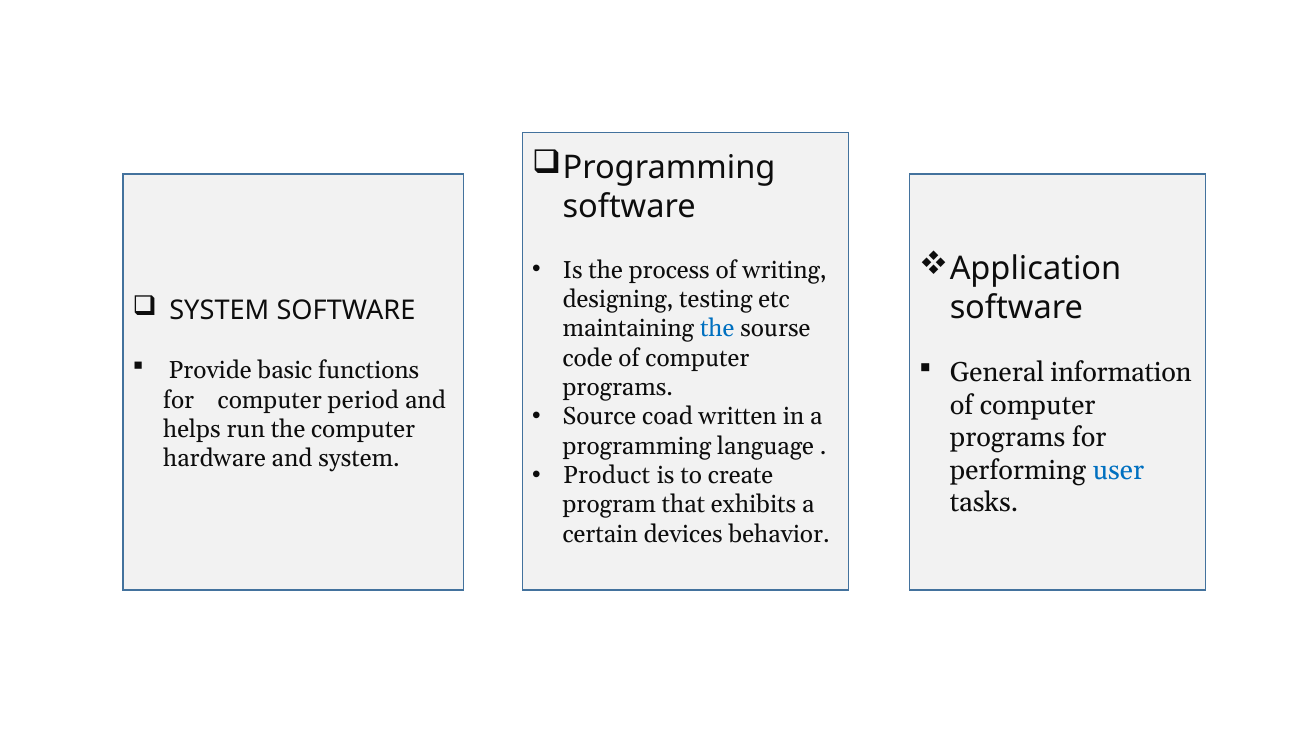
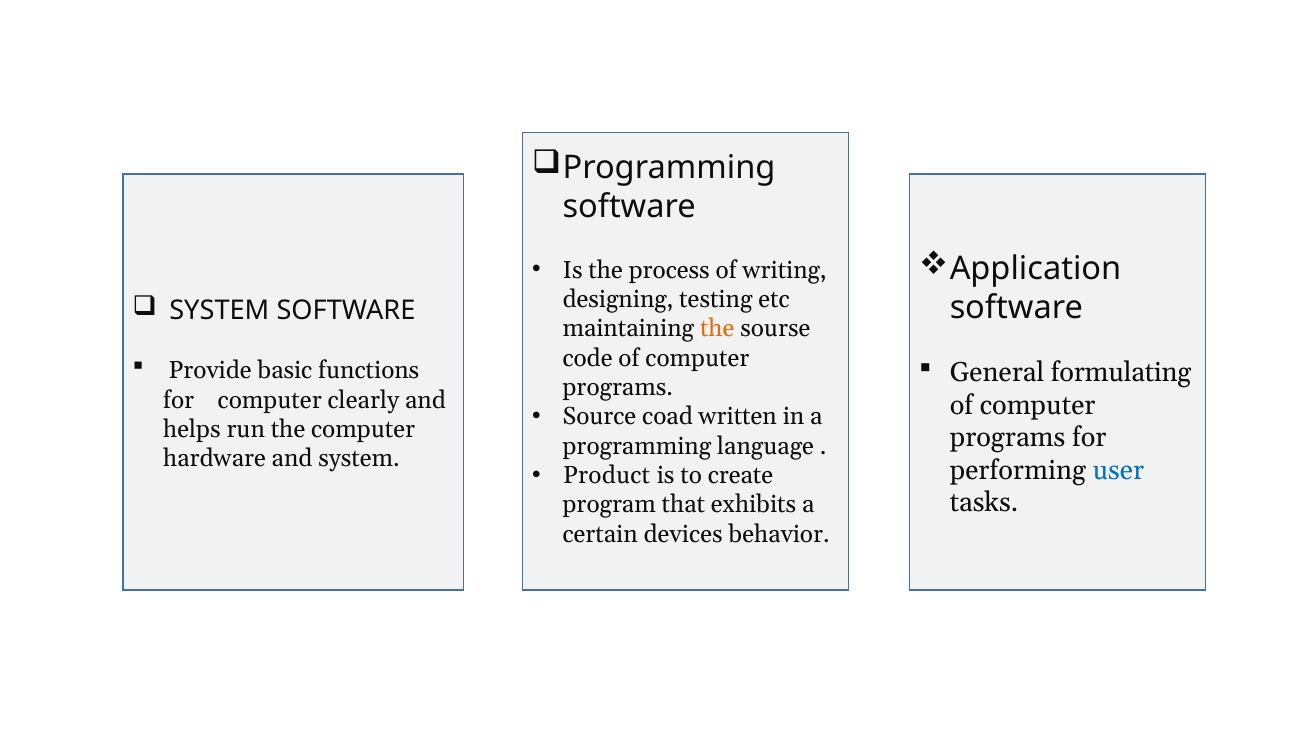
the at (717, 329) colour: blue -> orange
information: information -> formulating
period: period -> clearly
